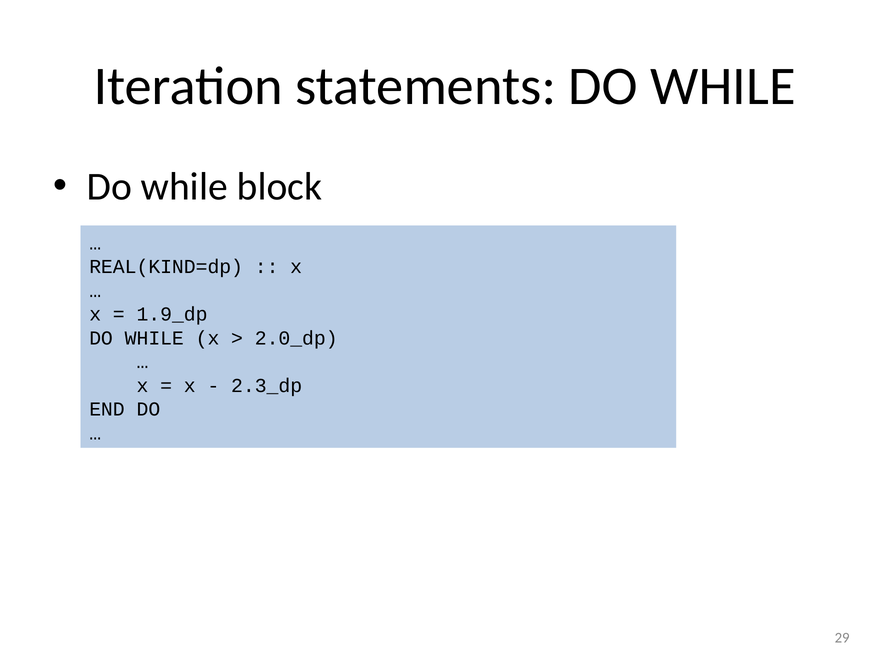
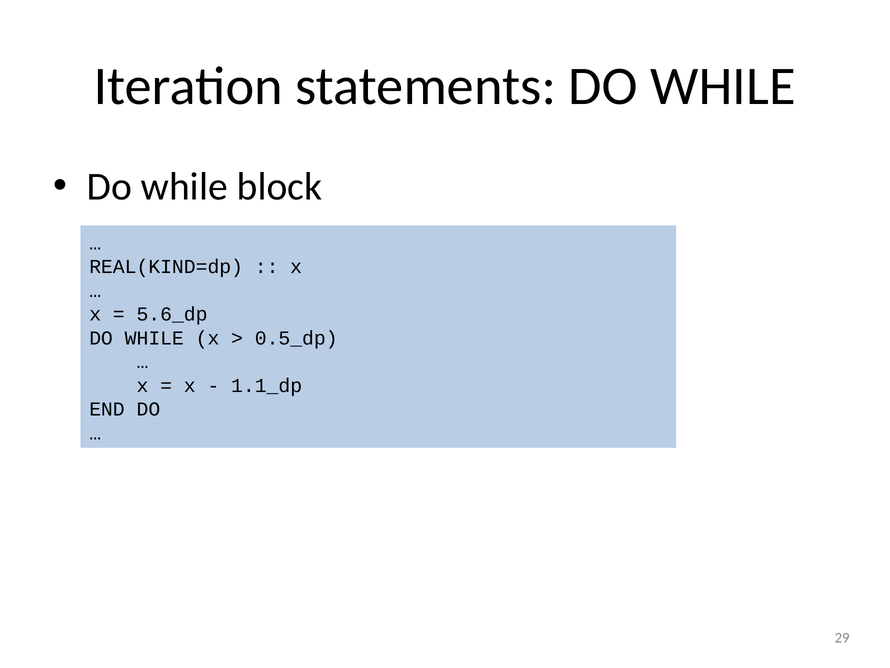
1.9_dp: 1.9_dp -> 5.6_dp
2.0_dp: 2.0_dp -> 0.5_dp
2.3_dp: 2.3_dp -> 1.1_dp
